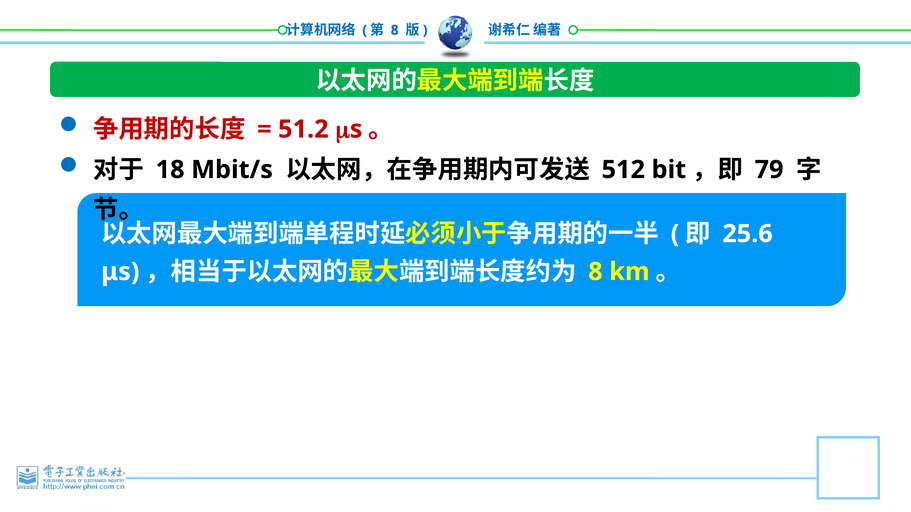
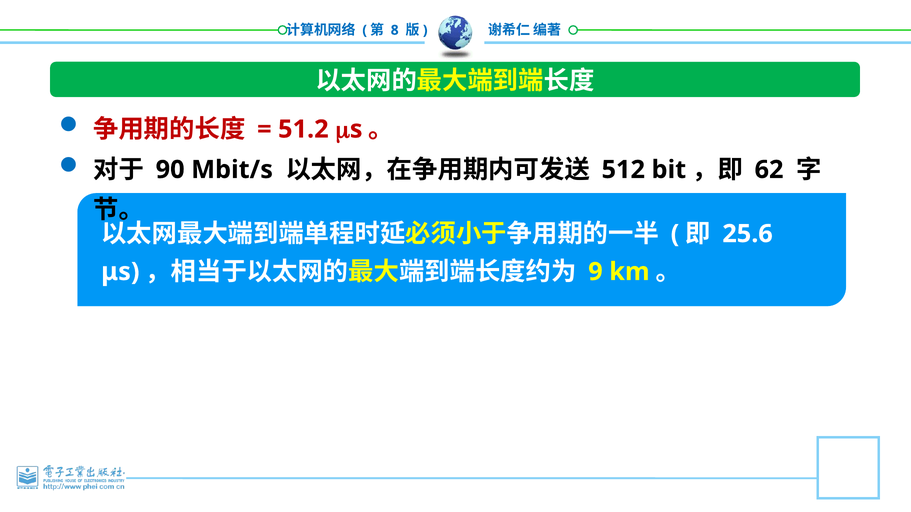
18: 18 -> 90
79: 79 -> 62
8 at (595, 272): 8 -> 9
